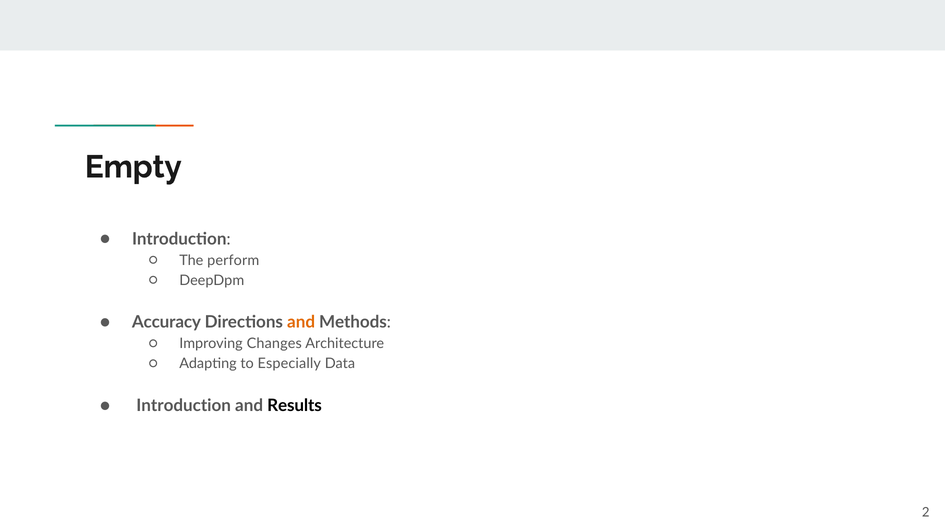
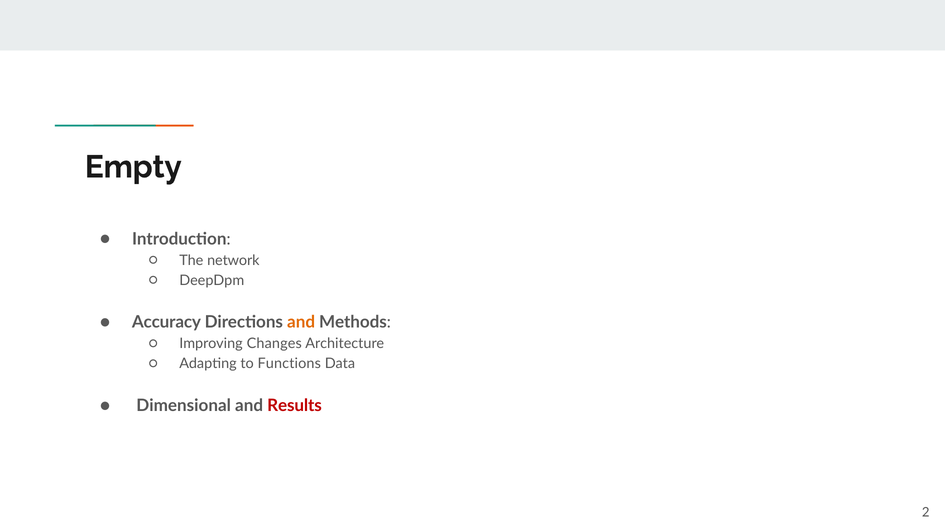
perform: perform -> network
Especially: Especially -> Functions
Introduction at (184, 405): Introduction -> Dimensional
Results colour: black -> red
